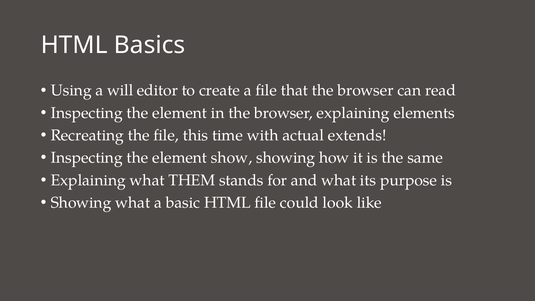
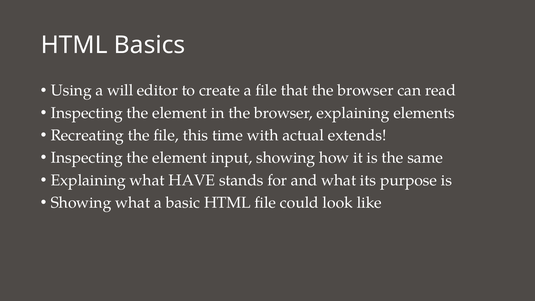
show: show -> input
THEM: THEM -> HAVE
